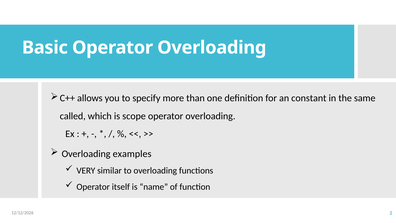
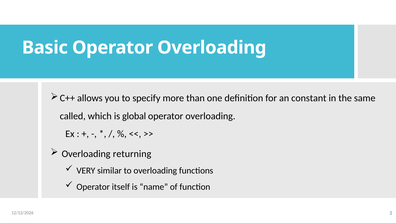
scope: scope -> global
examples: examples -> returning
